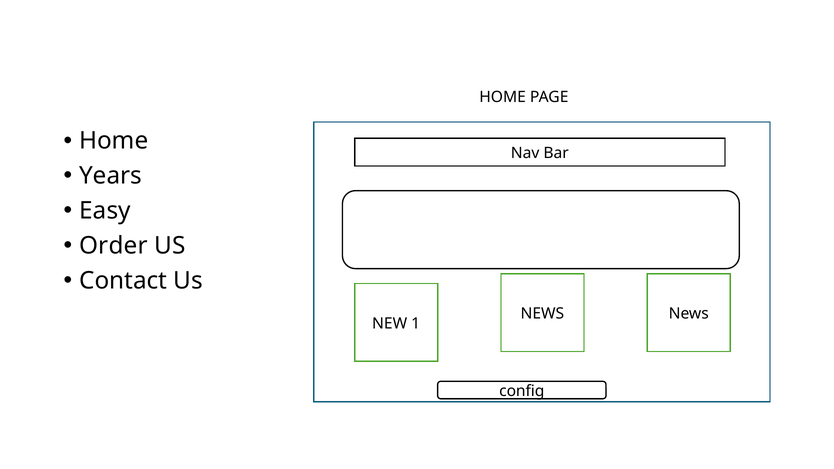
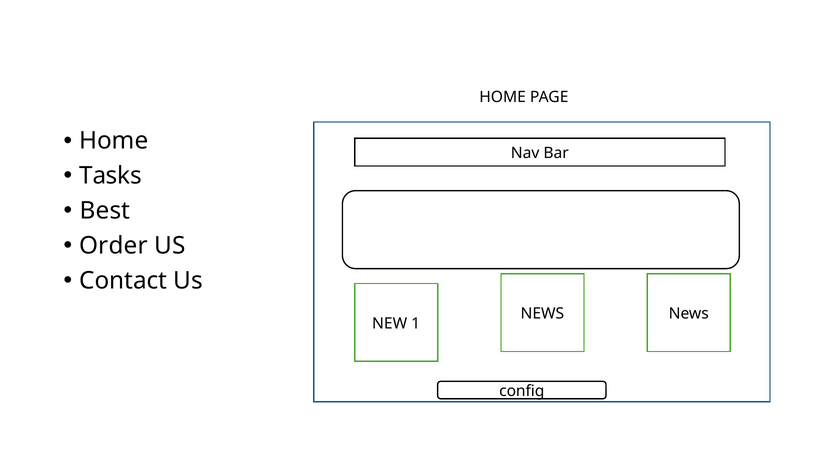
Years: Years -> Tasks
Easy: Easy -> Best
